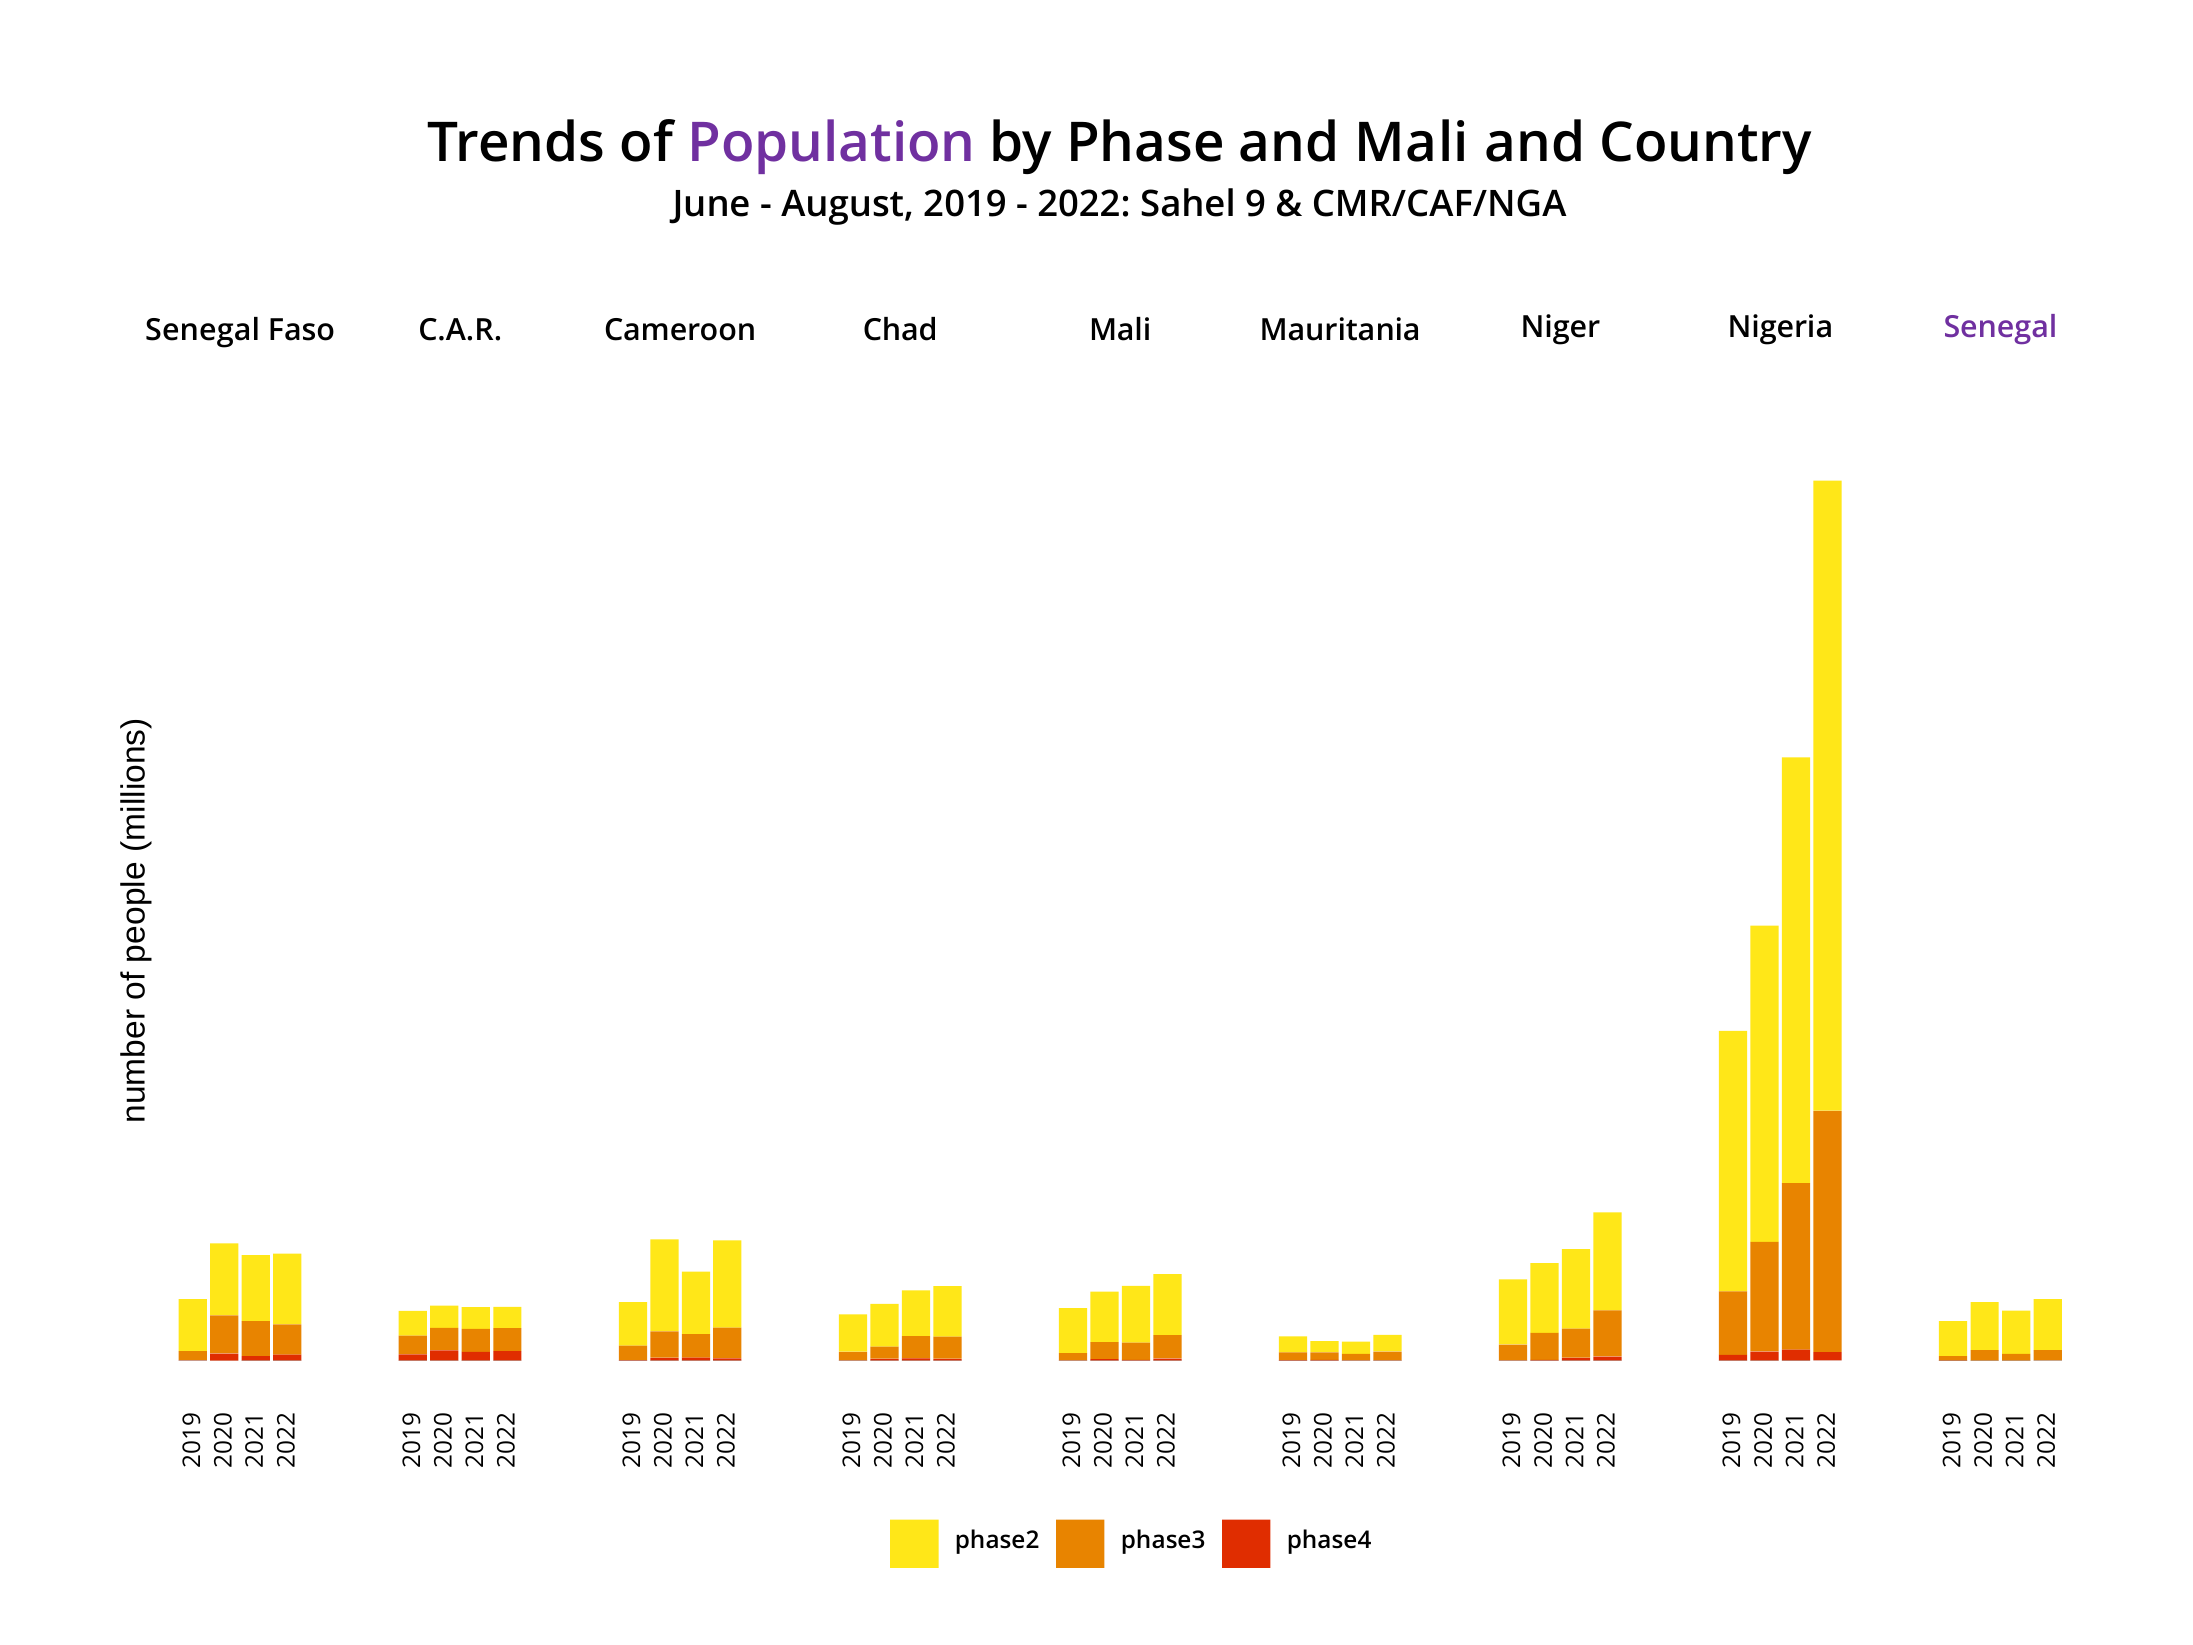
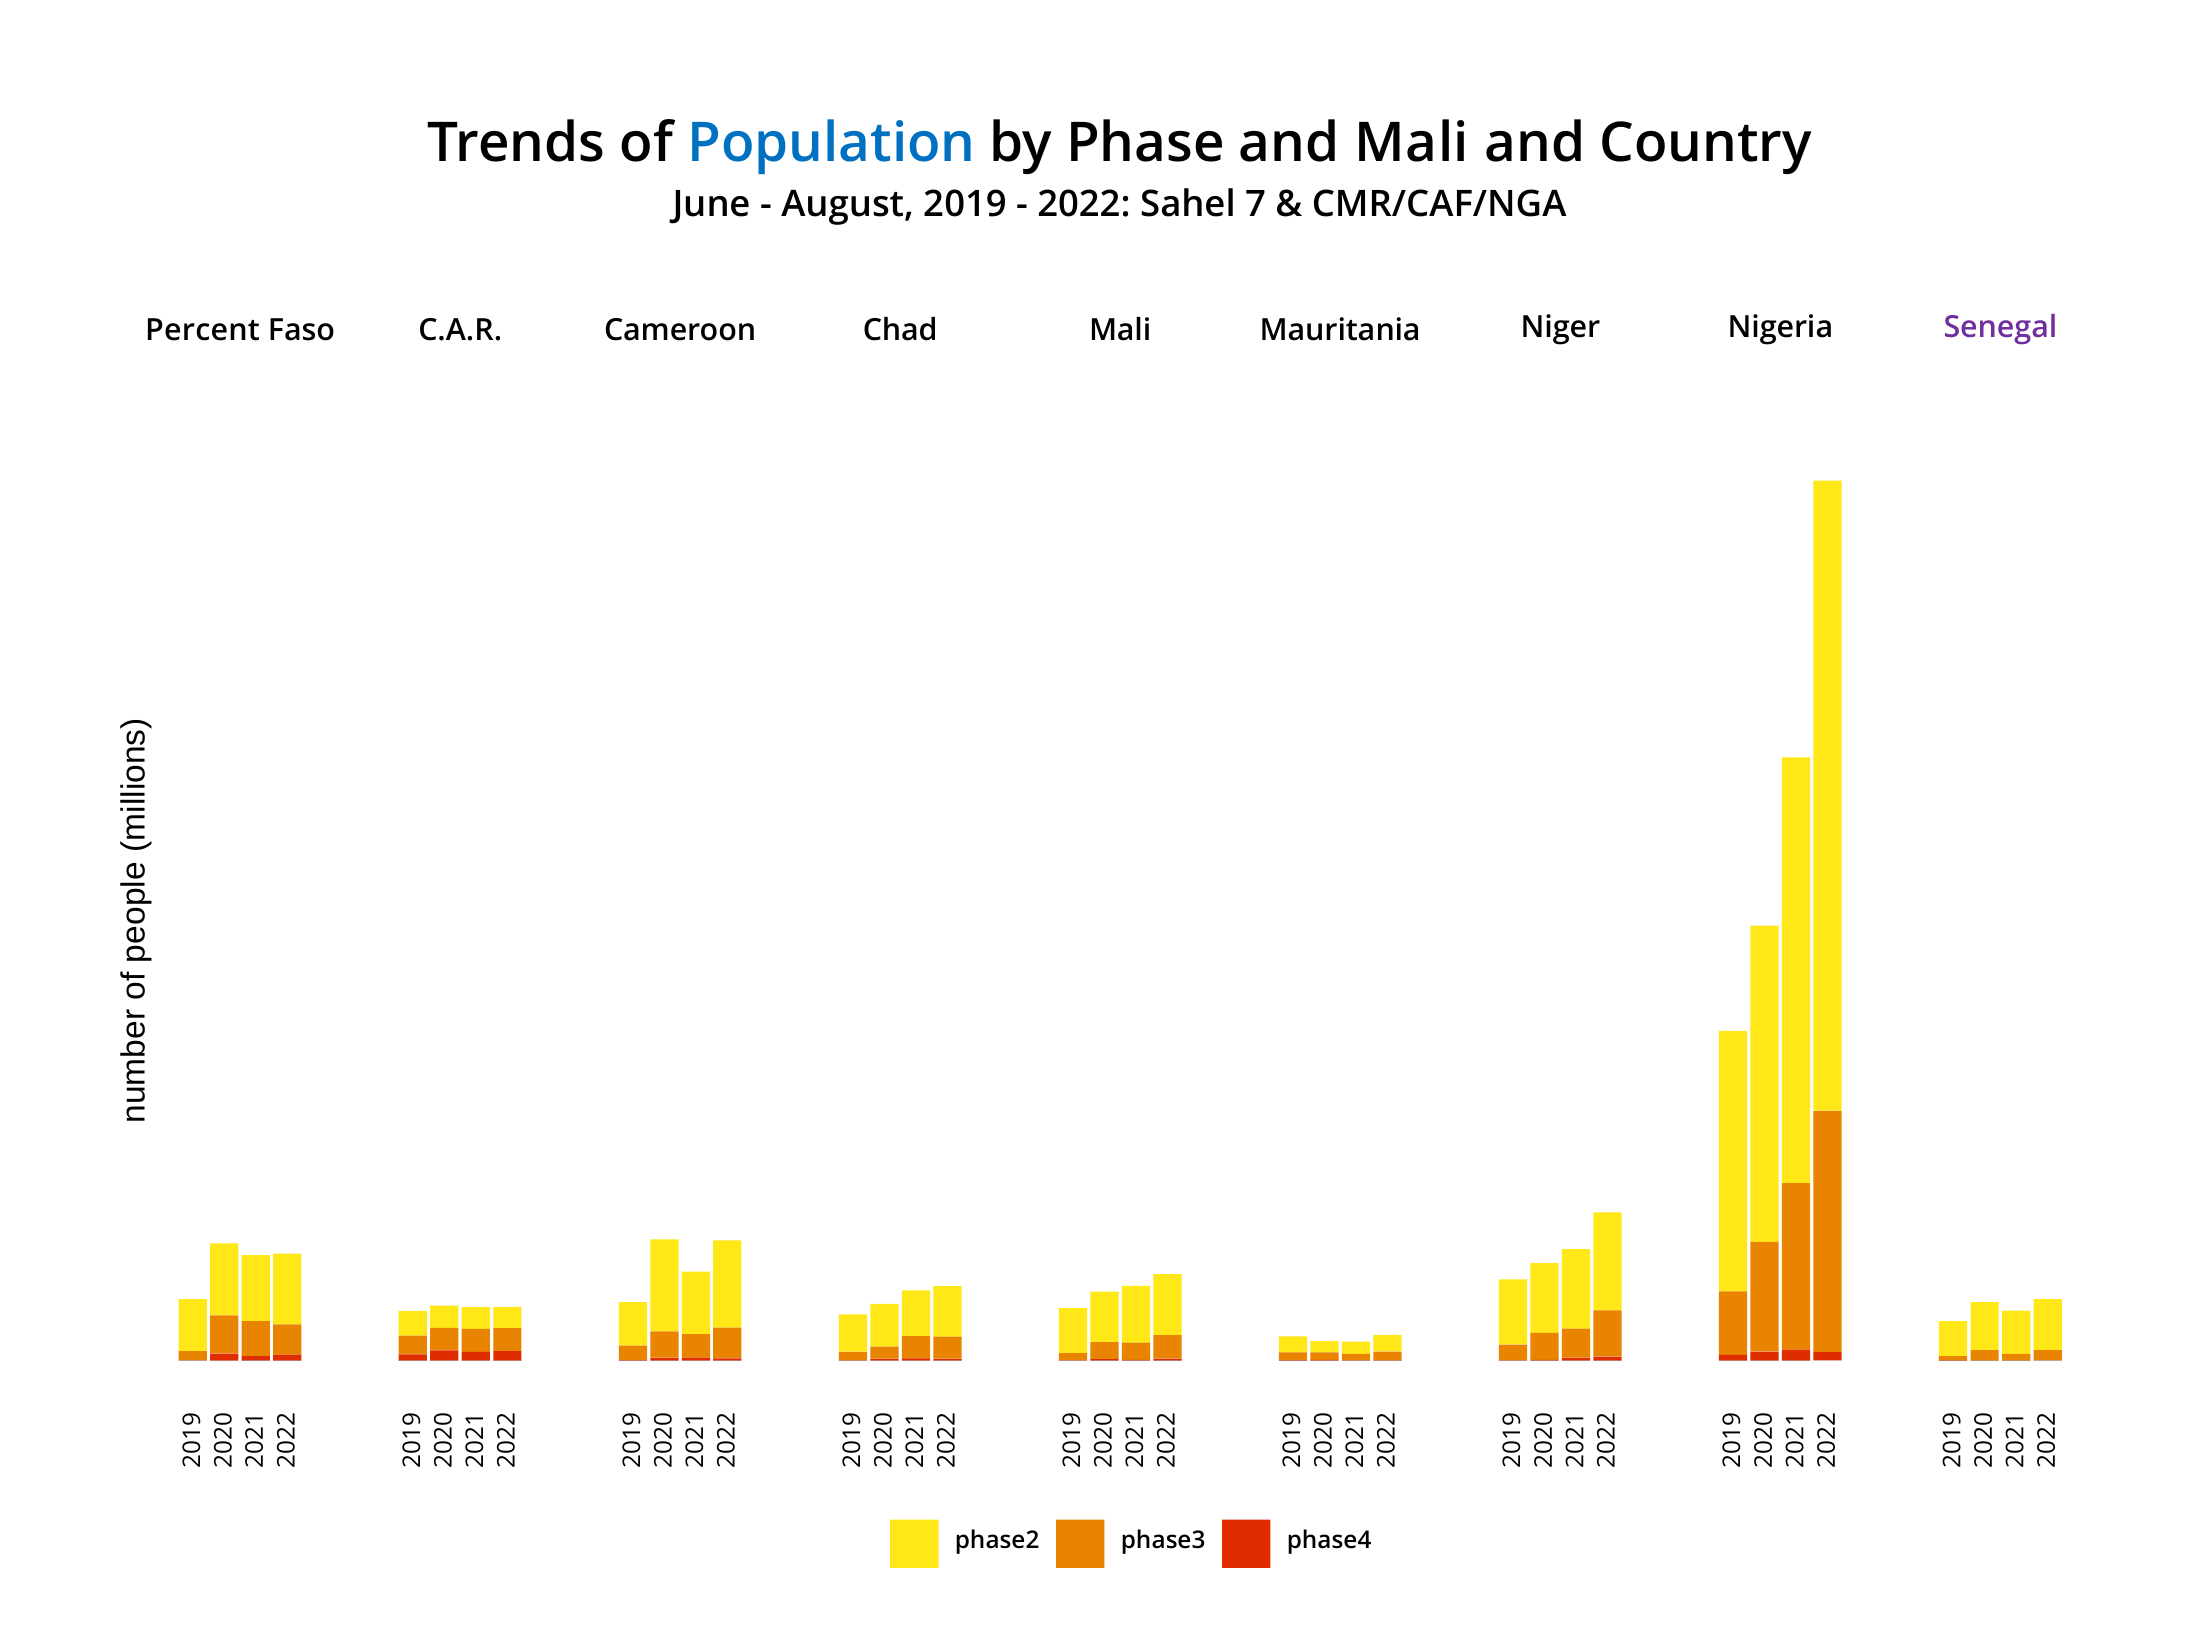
Population colour: purple -> blue
Sahel 9: 9 -> 7
Senegal at (203, 330): Senegal -> Percent
